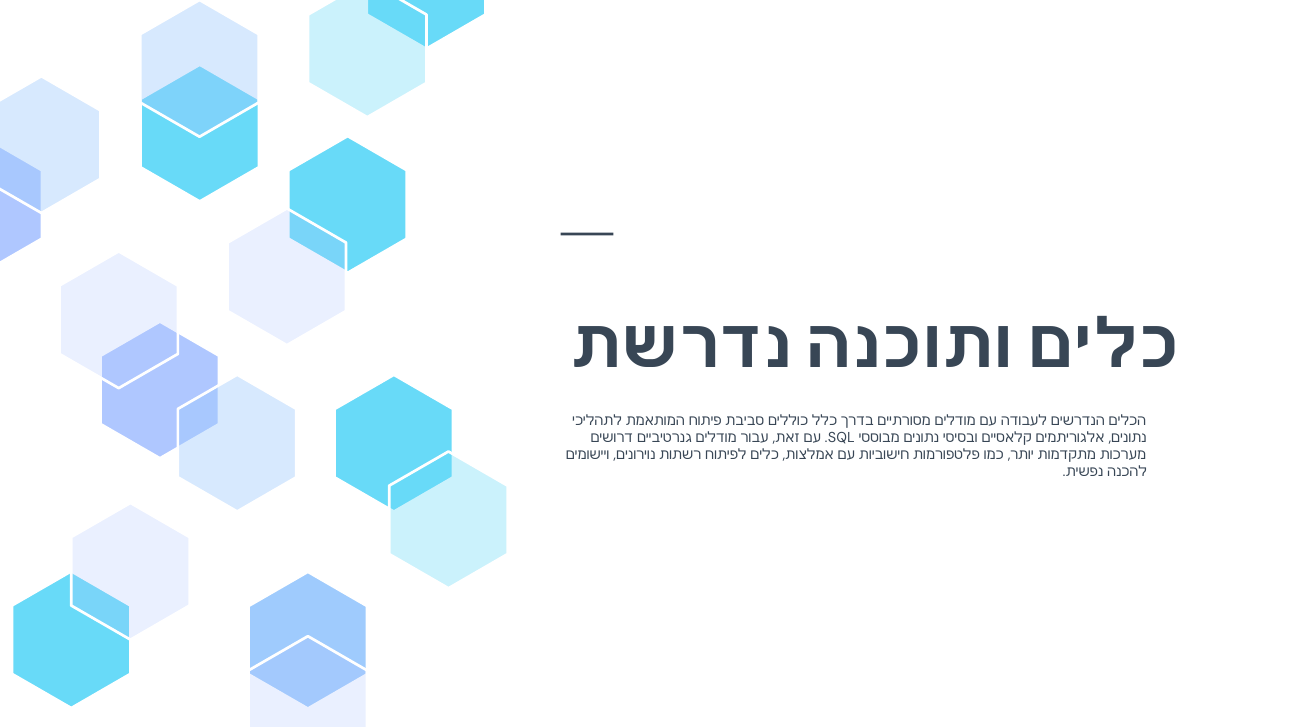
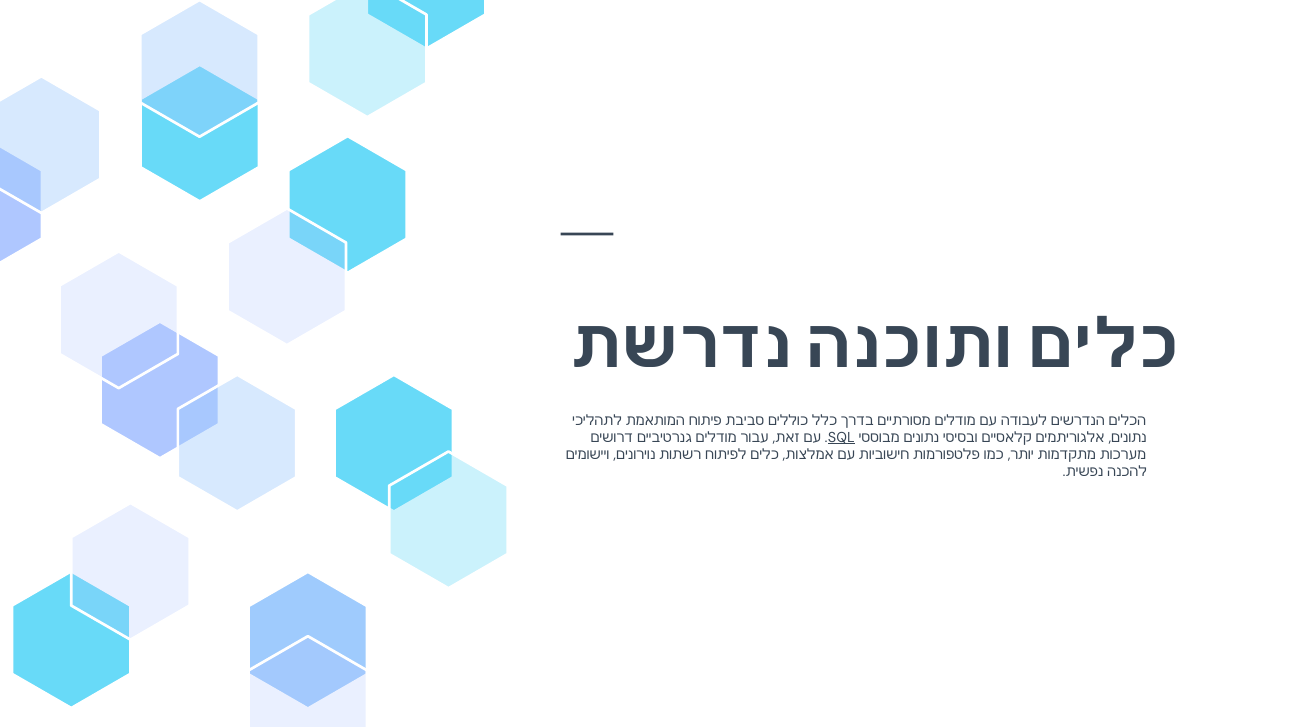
SQL underline: none -> present
